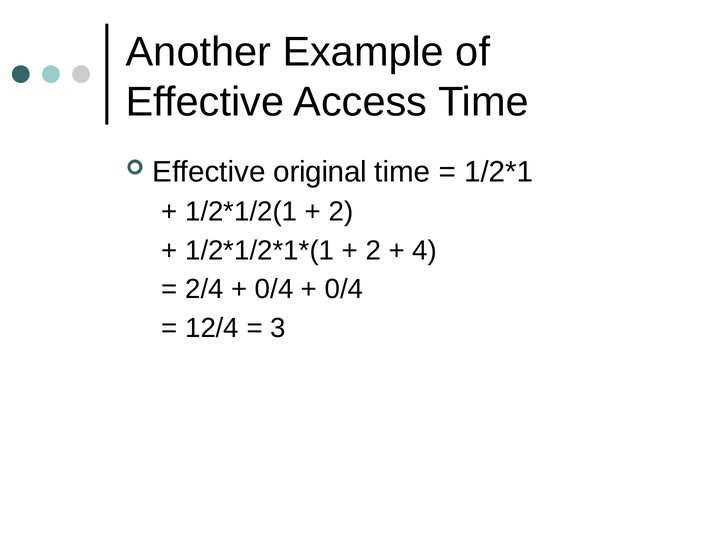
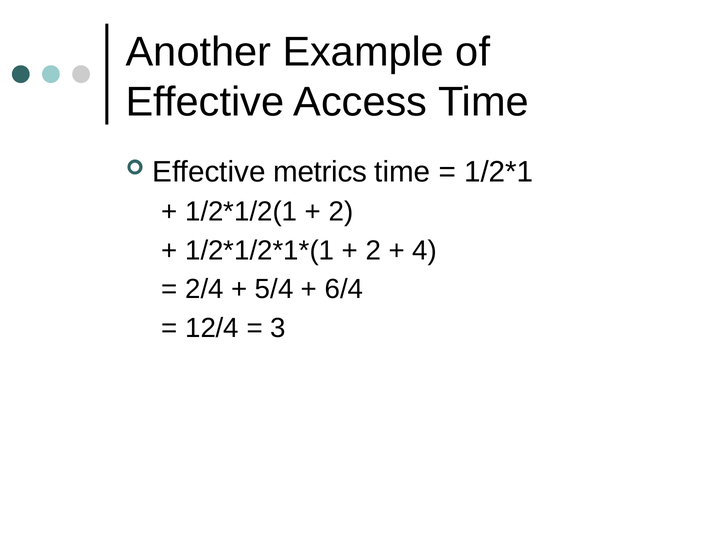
original: original -> metrics
0/4 at (274, 289): 0/4 -> 5/4
0/4 at (344, 289): 0/4 -> 6/4
